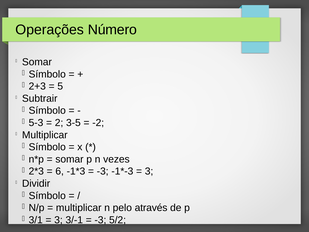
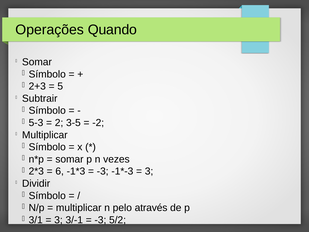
Número: Número -> Quando
